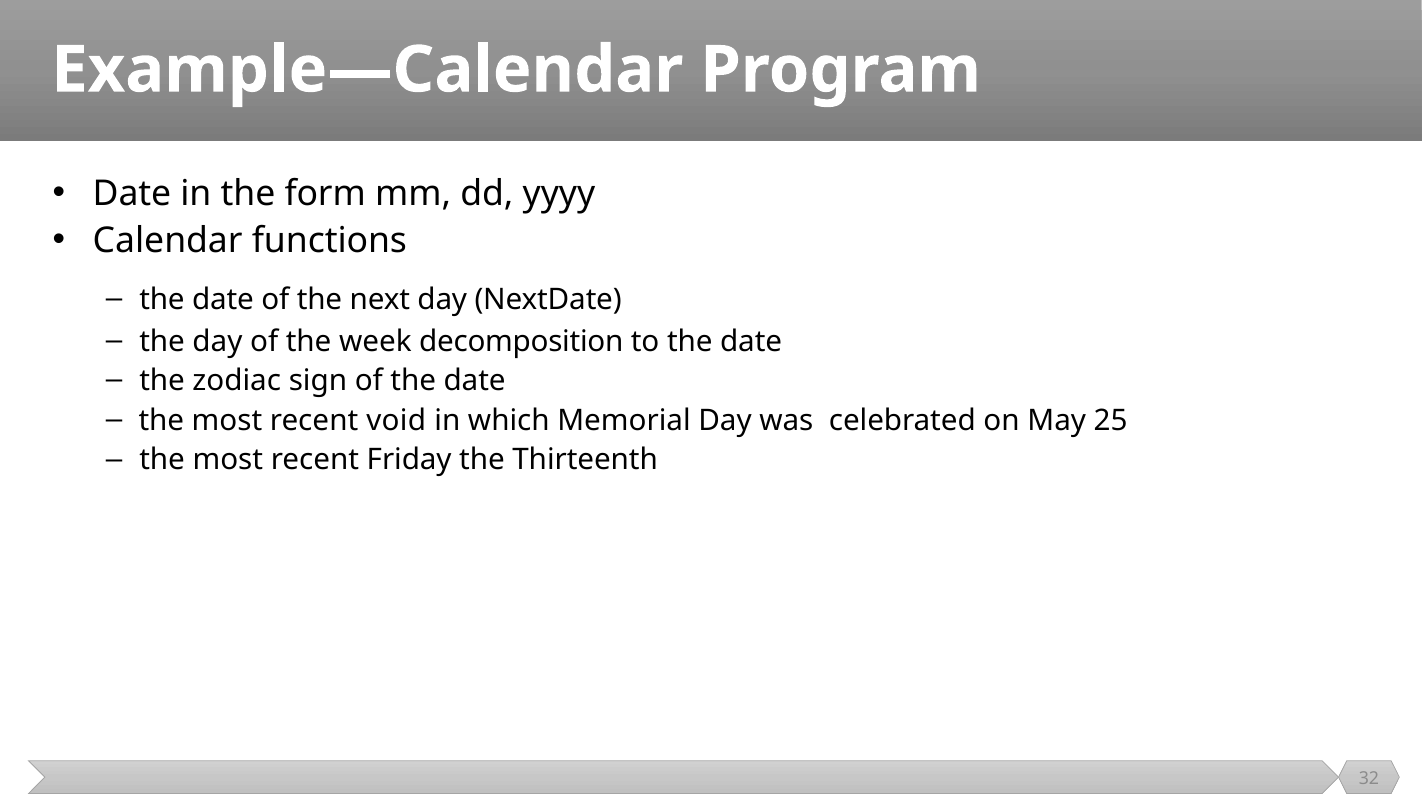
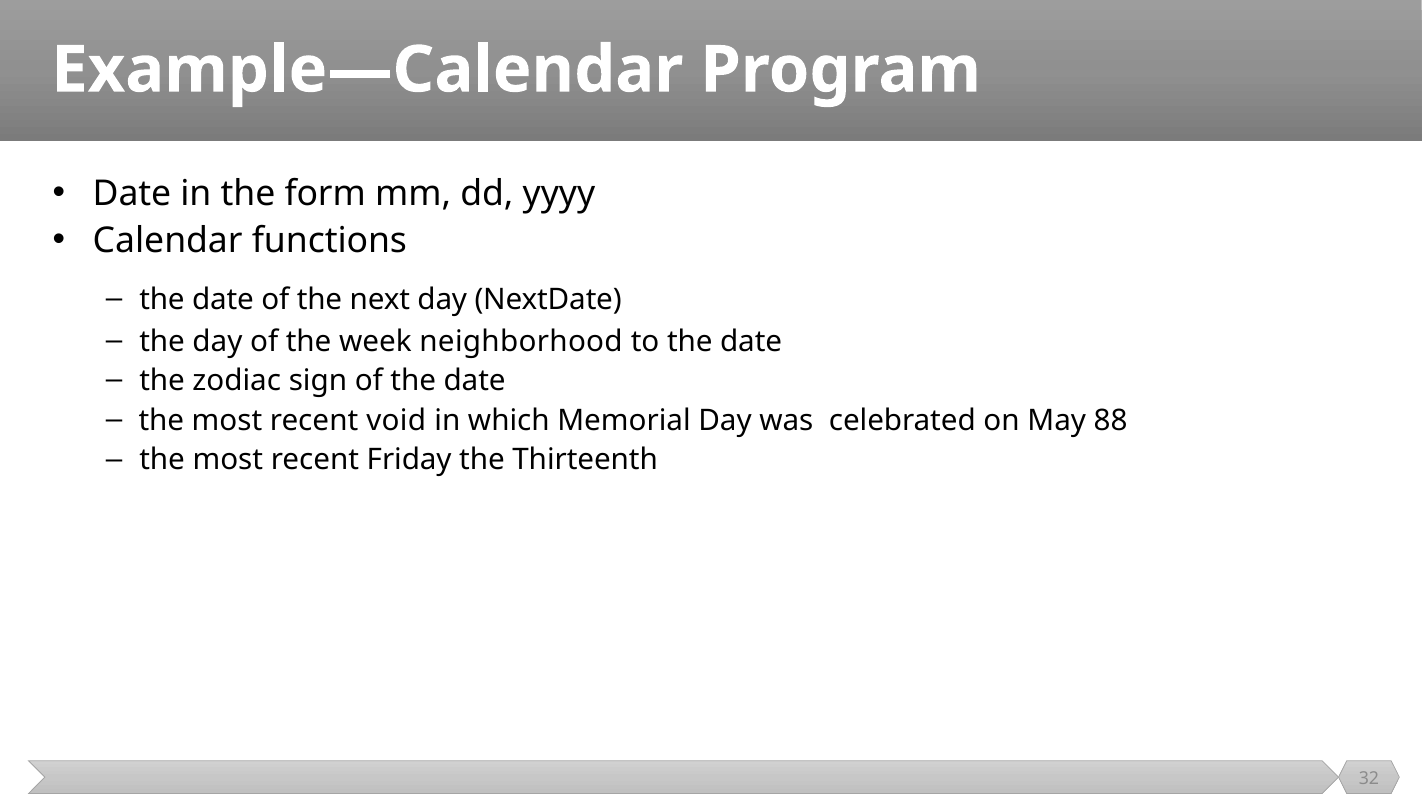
decomposition: decomposition -> neighborhood
25: 25 -> 88
